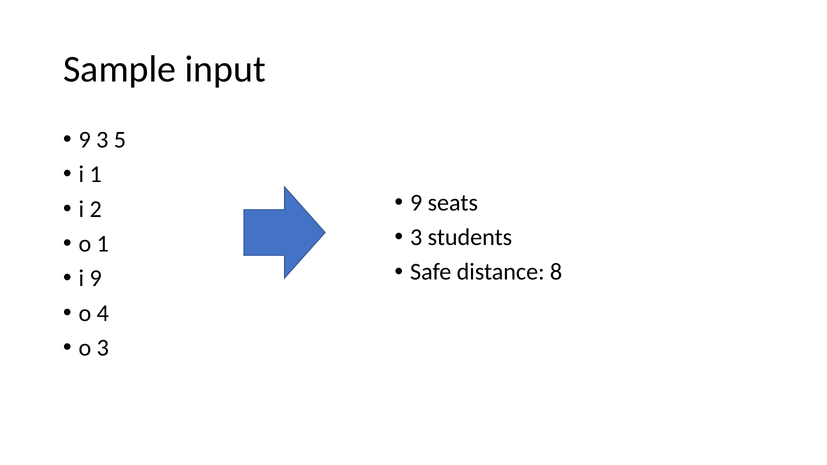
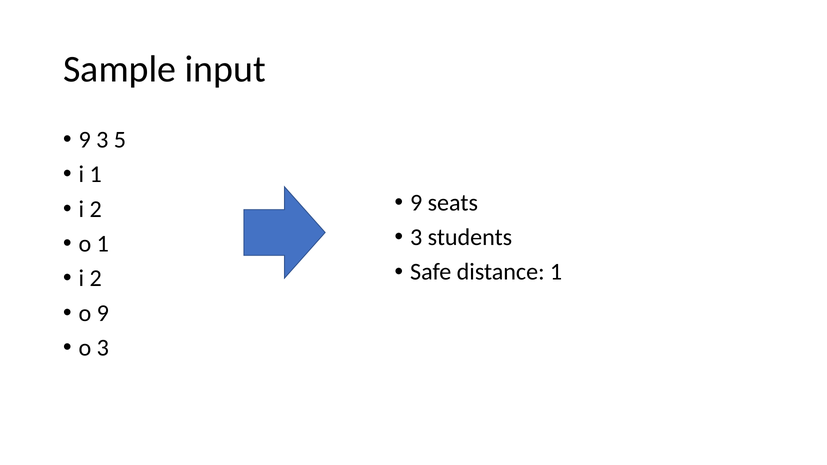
distance 8: 8 -> 1
9 at (96, 279): 9 -> 2
o 4: 4 -> 9
